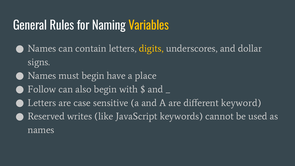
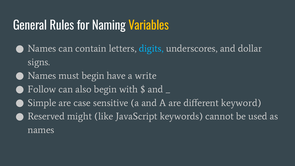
digits colour: yellow -> light blue
place: place -> write
Letters at (42, 103): Letters -> Simple
writes: writes -> might
